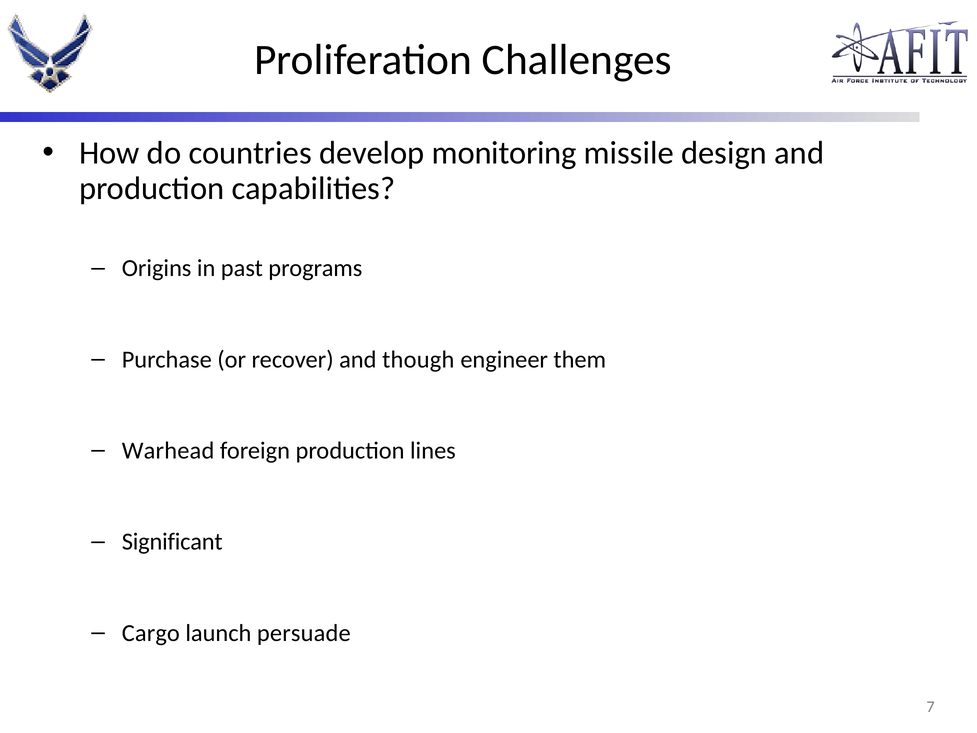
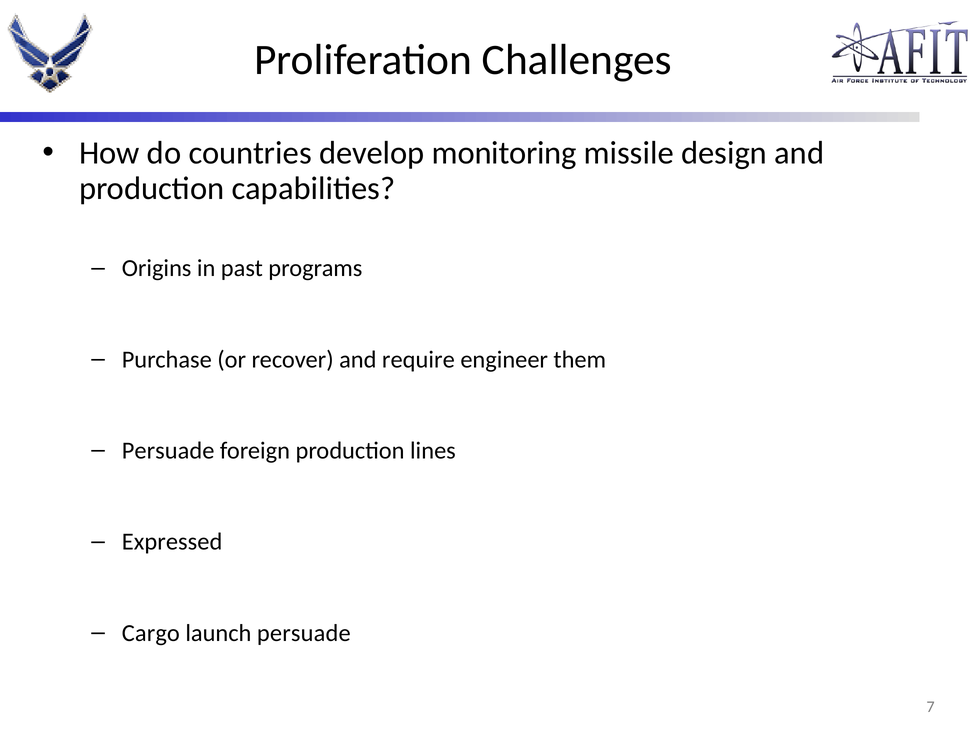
though: though -> require
Warhead at (168, 451): Warhead -> Persuade
Significant: Significant -> Expressed
